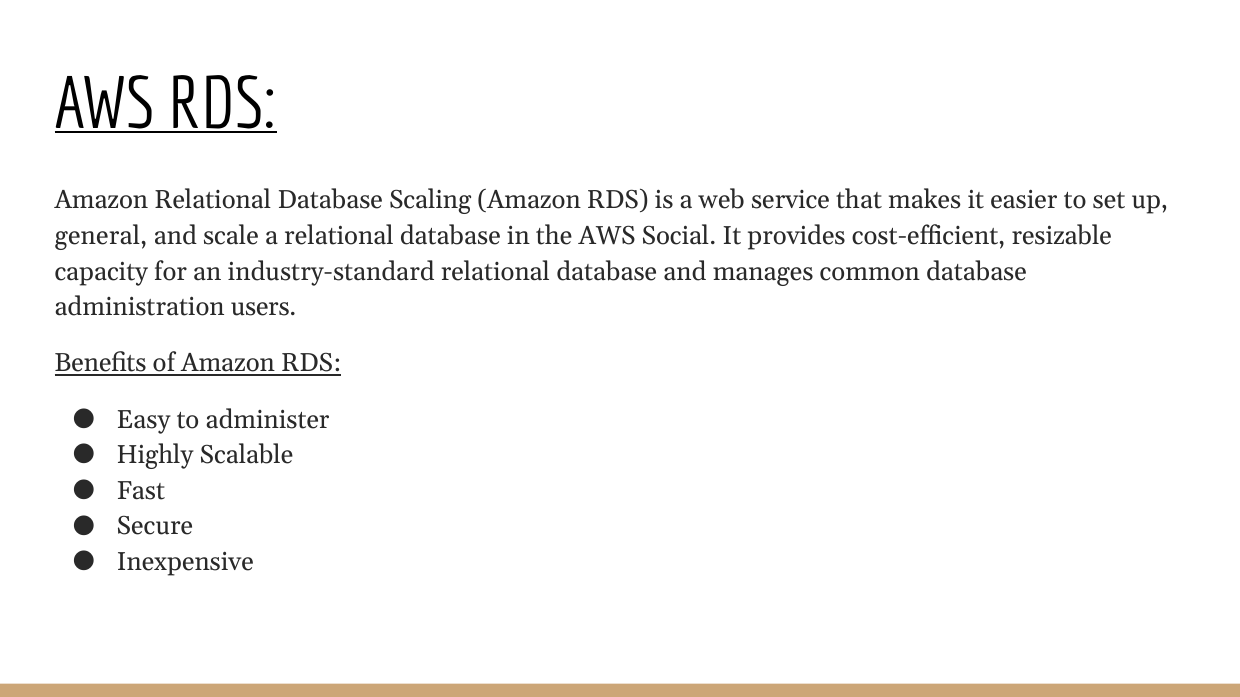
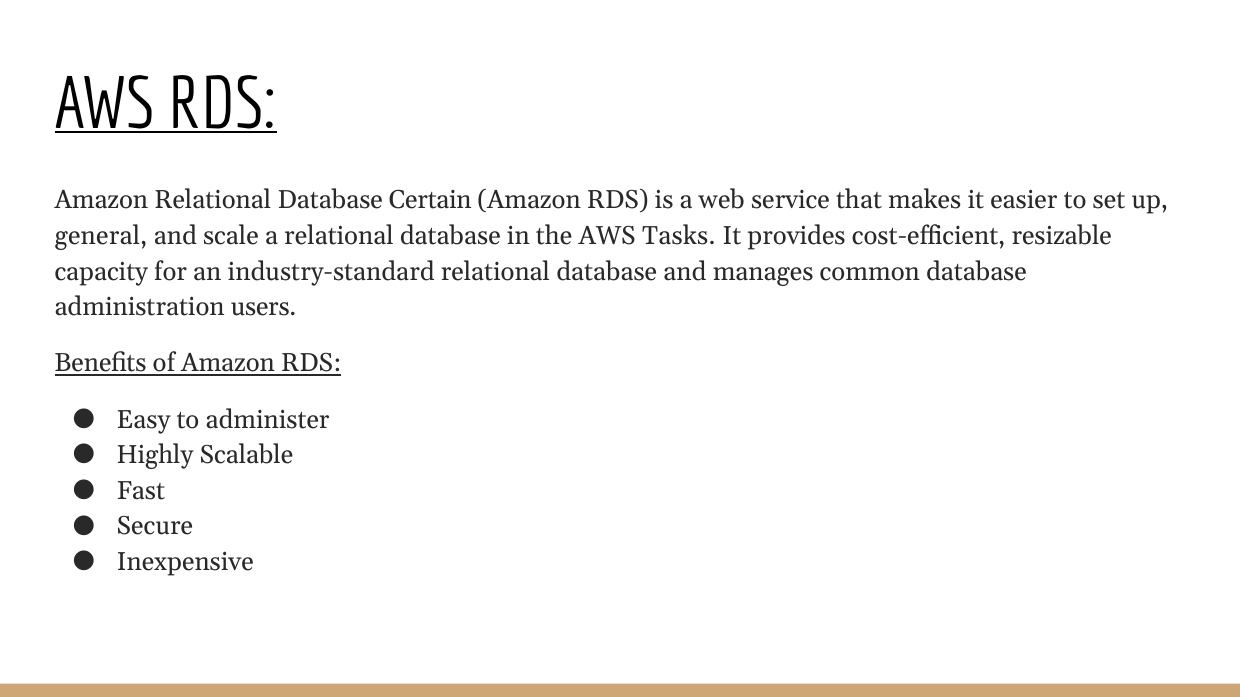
Scaling: Scaling -> Certain
Social: Social -> Tasks
